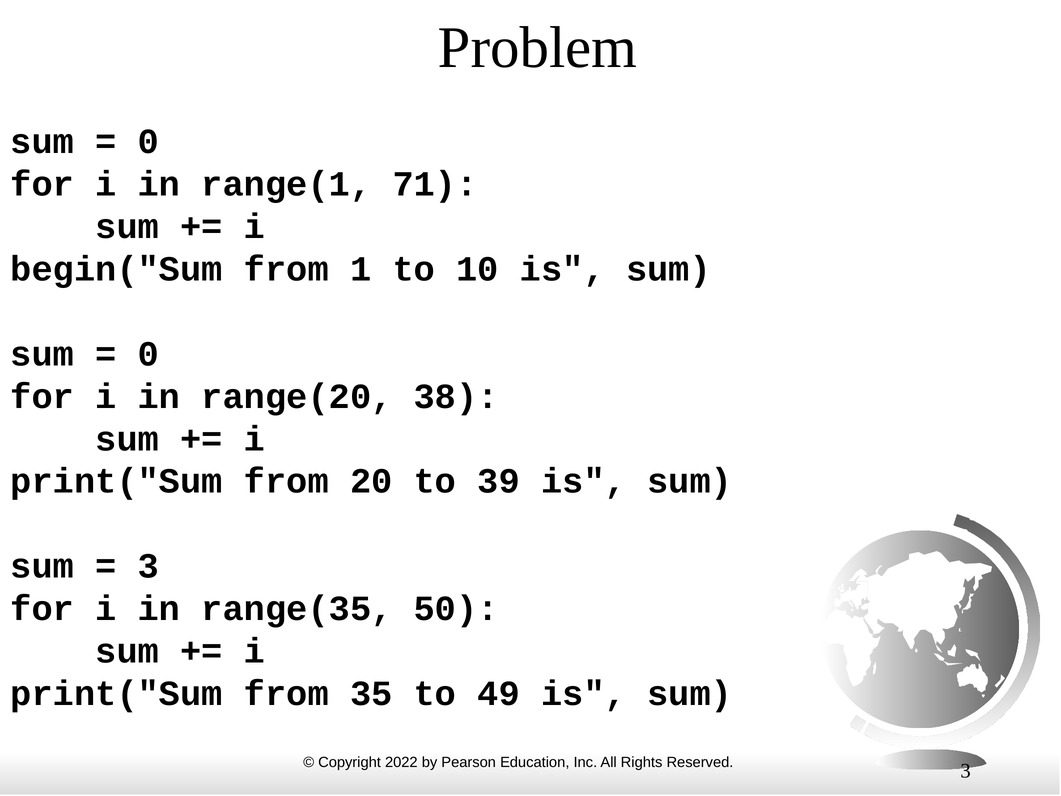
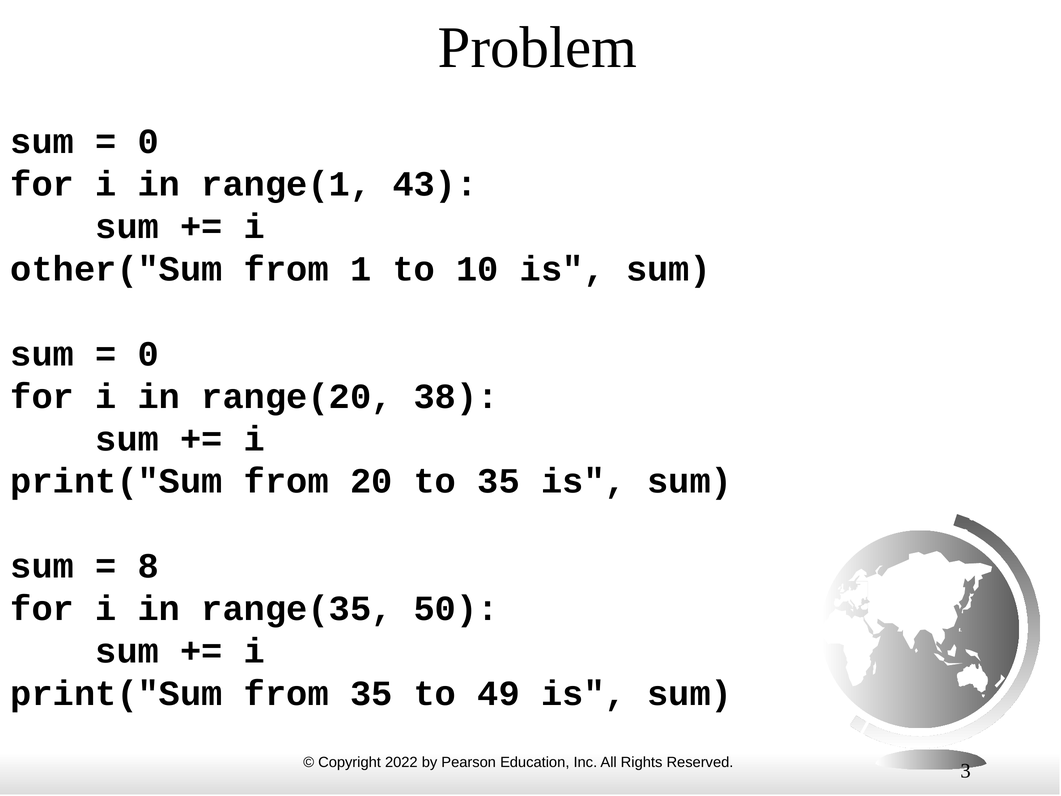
71: 71 -> 43
begin("Sum: begin("Sum -> other("Sum
to 39: 39 -> 35
3 at (148, 566): 3 -> 8
